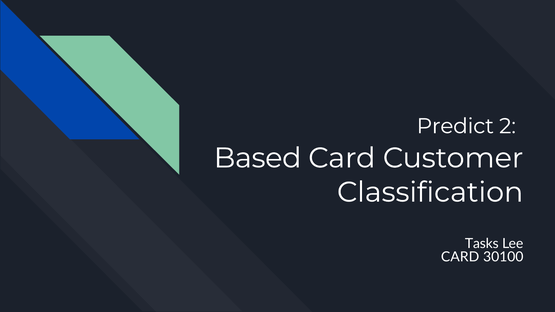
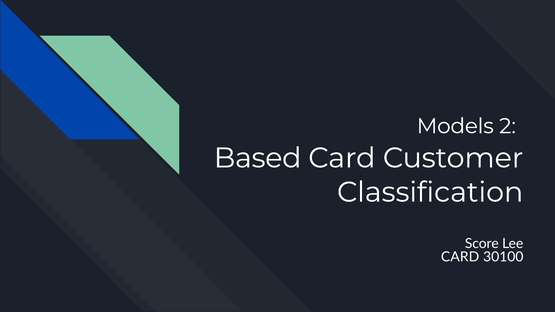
Predict: Predict -> Models
Tasks: Tasks -> Score
